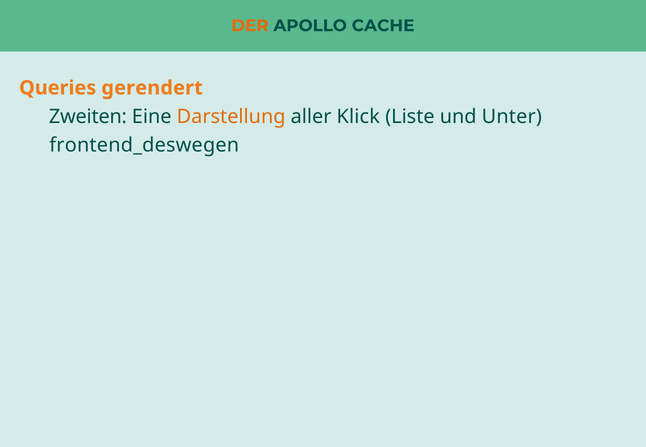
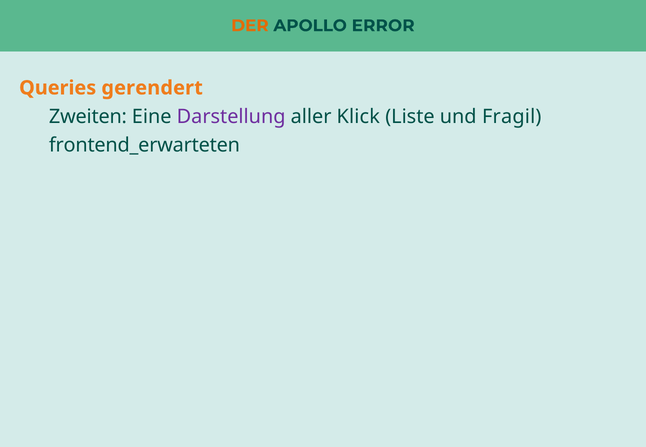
CACHE: CACHE -> ERROR
Darstellung colour: orange -> purple
Unter: Unter -> Fragil
frontend_deswegen: frontend_deswegen -> frontend_erwarteten
